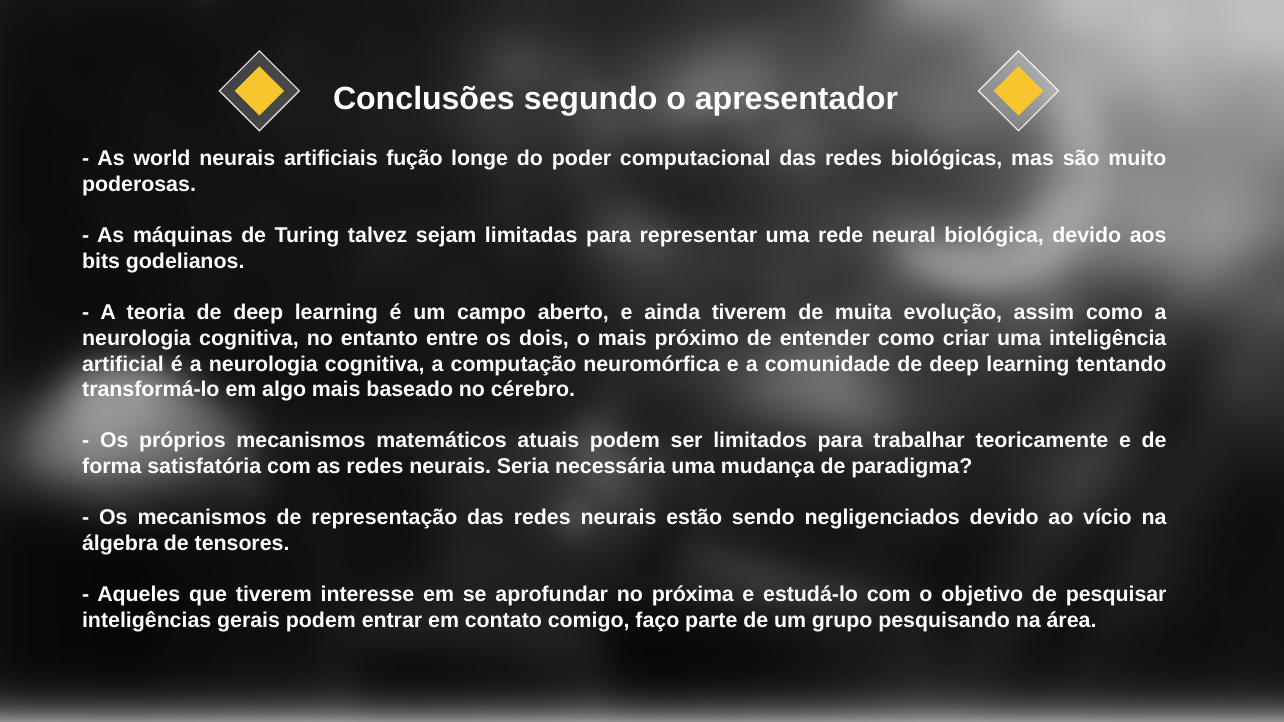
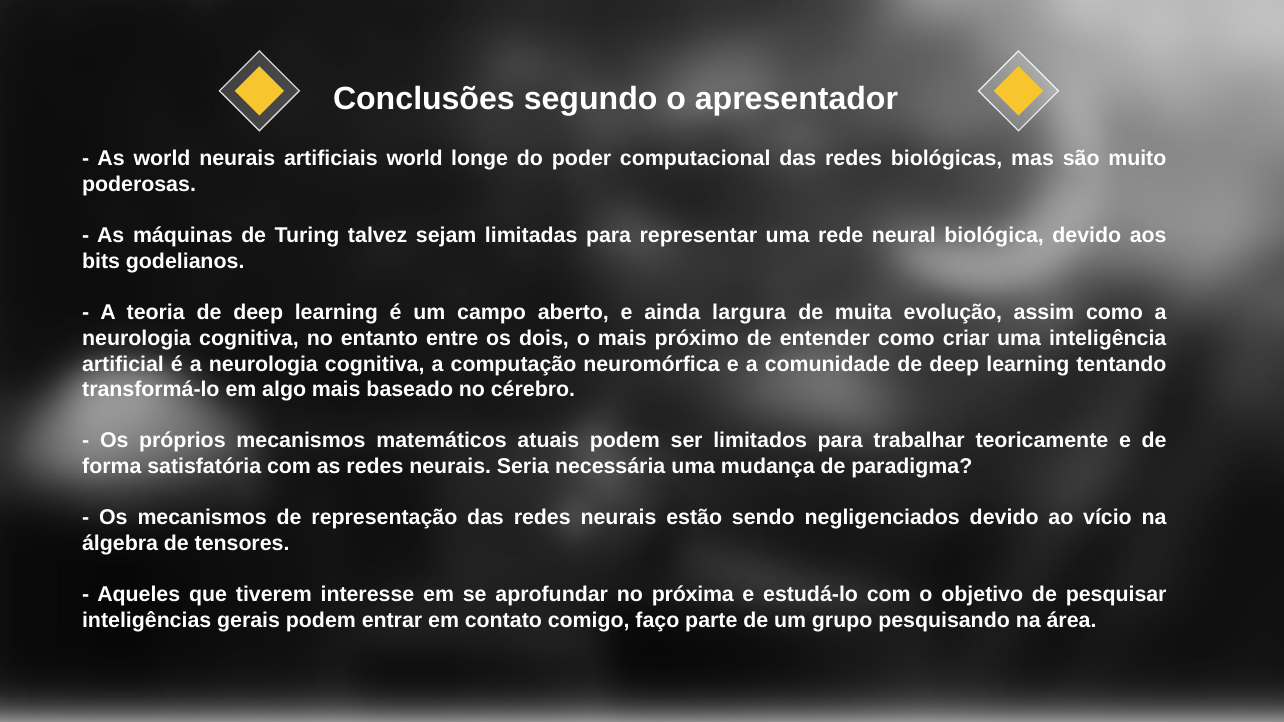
artificiais fução: fução -> world
ainda tiverem: tiverem -> largura
